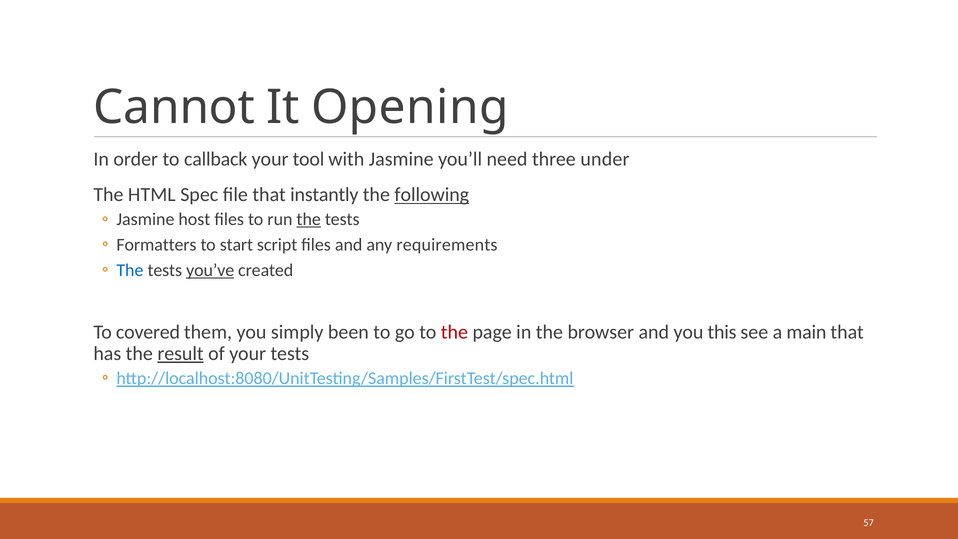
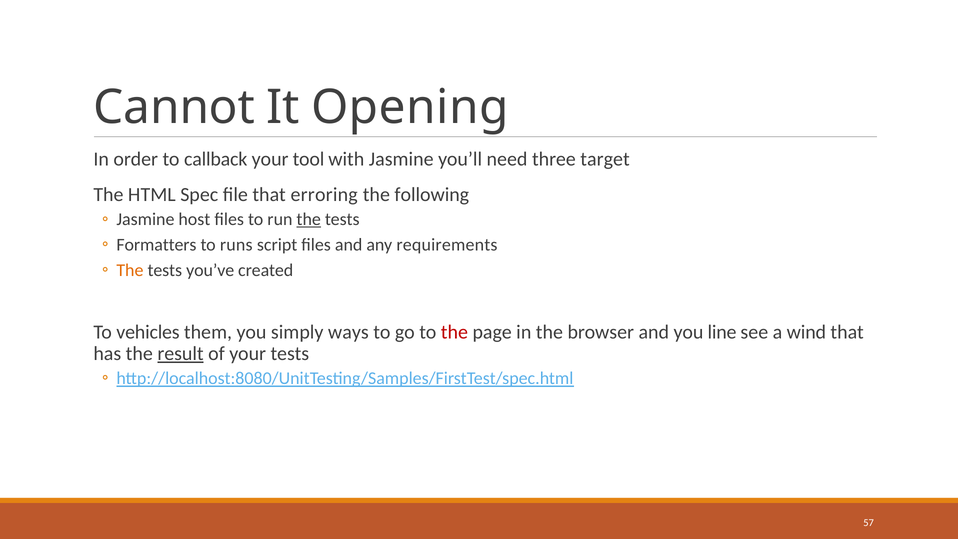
under: under -> target
instantly: instantly -> erroring
following underline: present -> none
start: start -> runs
The at (130, 270) colour: blue -> orange
you’ve underline: present -> none
covered: covered -> vehicles
been: been -> ways
this: this -> line
main: main -> wind
